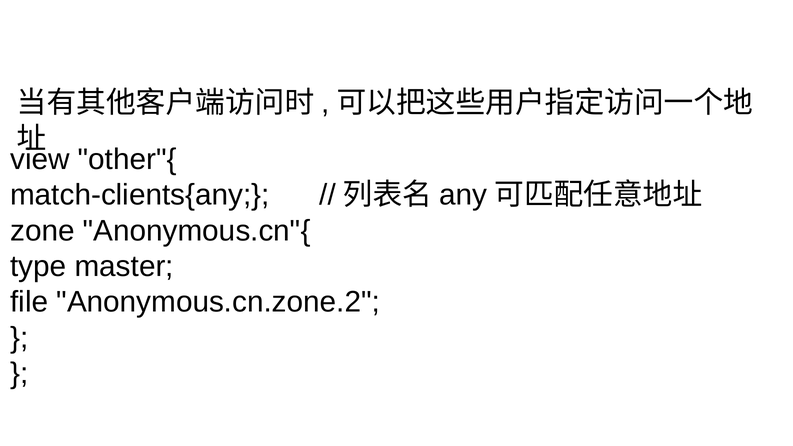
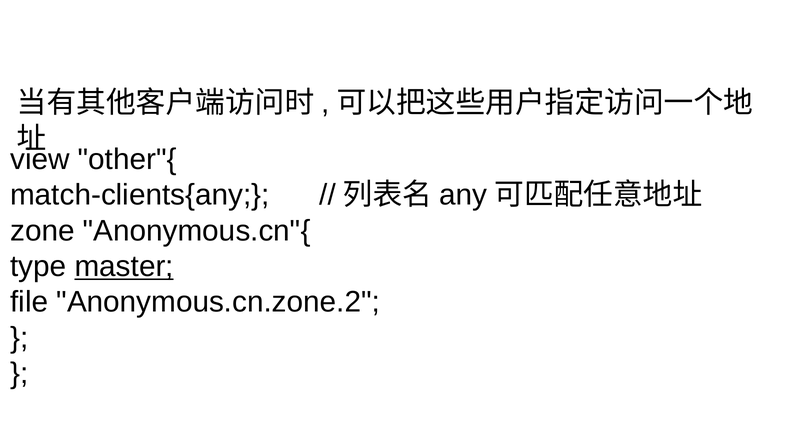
master underline: none -> present
